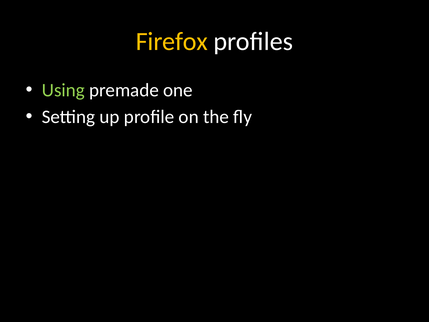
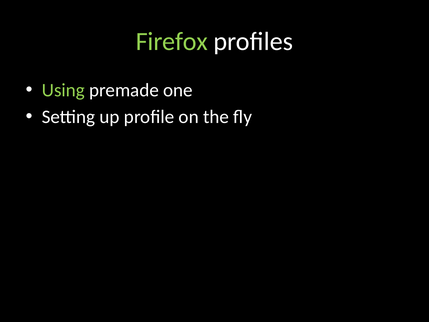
Firefox colour: yellow -> light green
